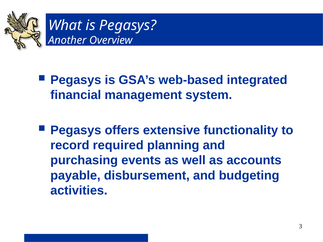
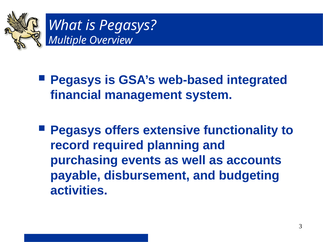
Another: Another -> Multiple
